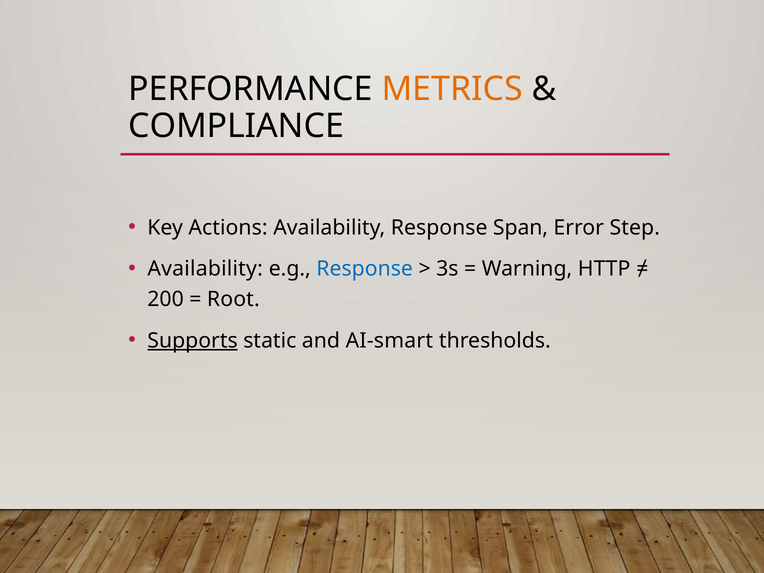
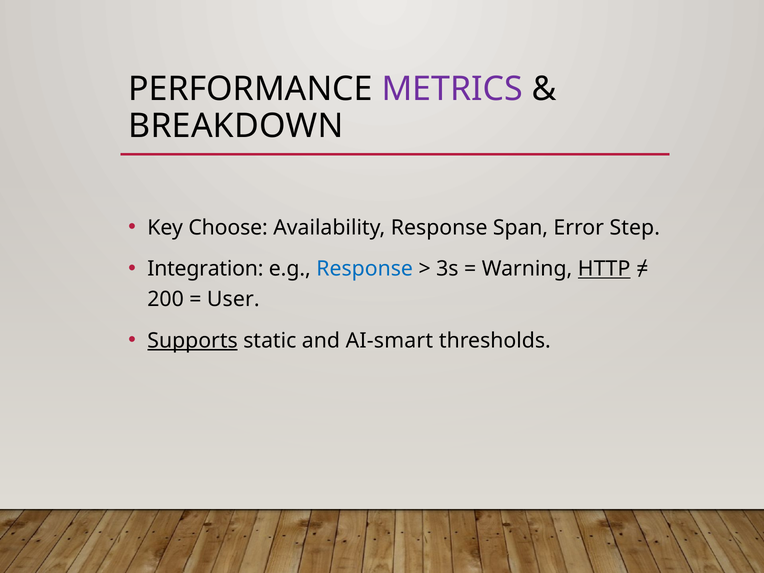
METRICS colour: orange -> purple
COMPLIANCE: COMPLIANCE -> BREAKDOWN
Actions: Actions -> Choose
Availability at (205, 269): Availability -> Integration
HTTP underline: none -> present
Root: Root -> User
